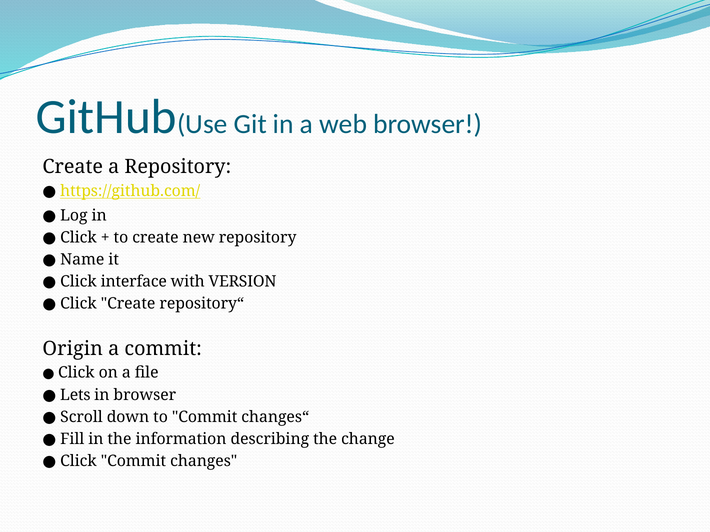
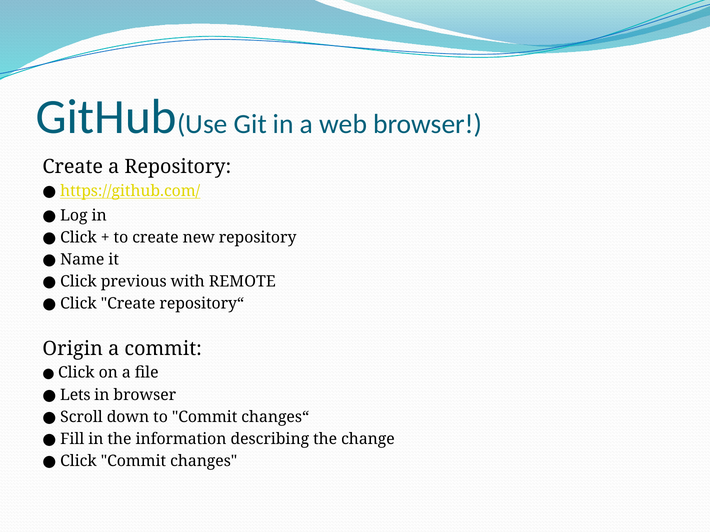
interface: interface -> previous
VERSION: VERSION -> REMOTE
